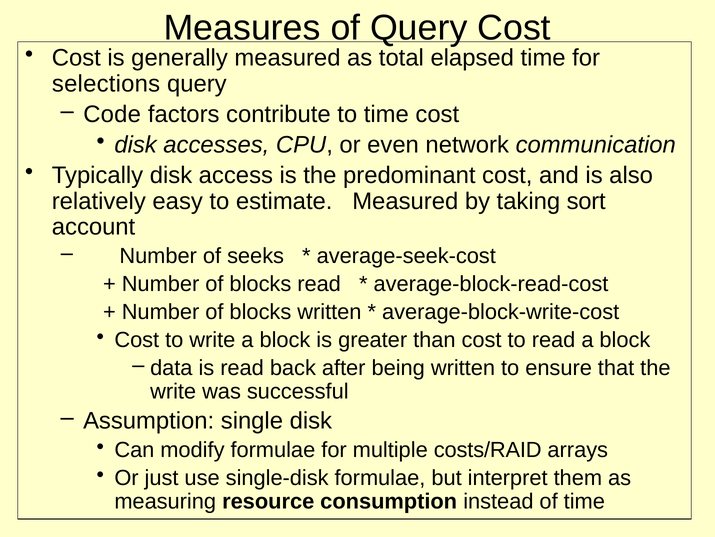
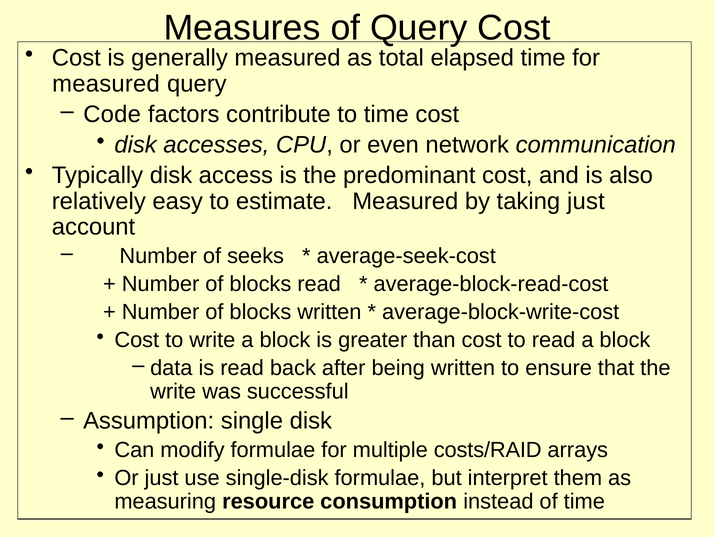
selections at (106, 84): selections -> measured
taking sort: sort -> just
